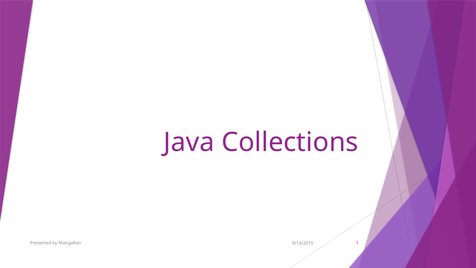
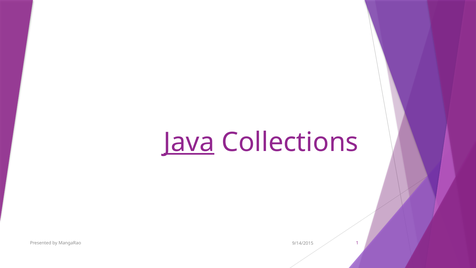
Java underline: none -> present
